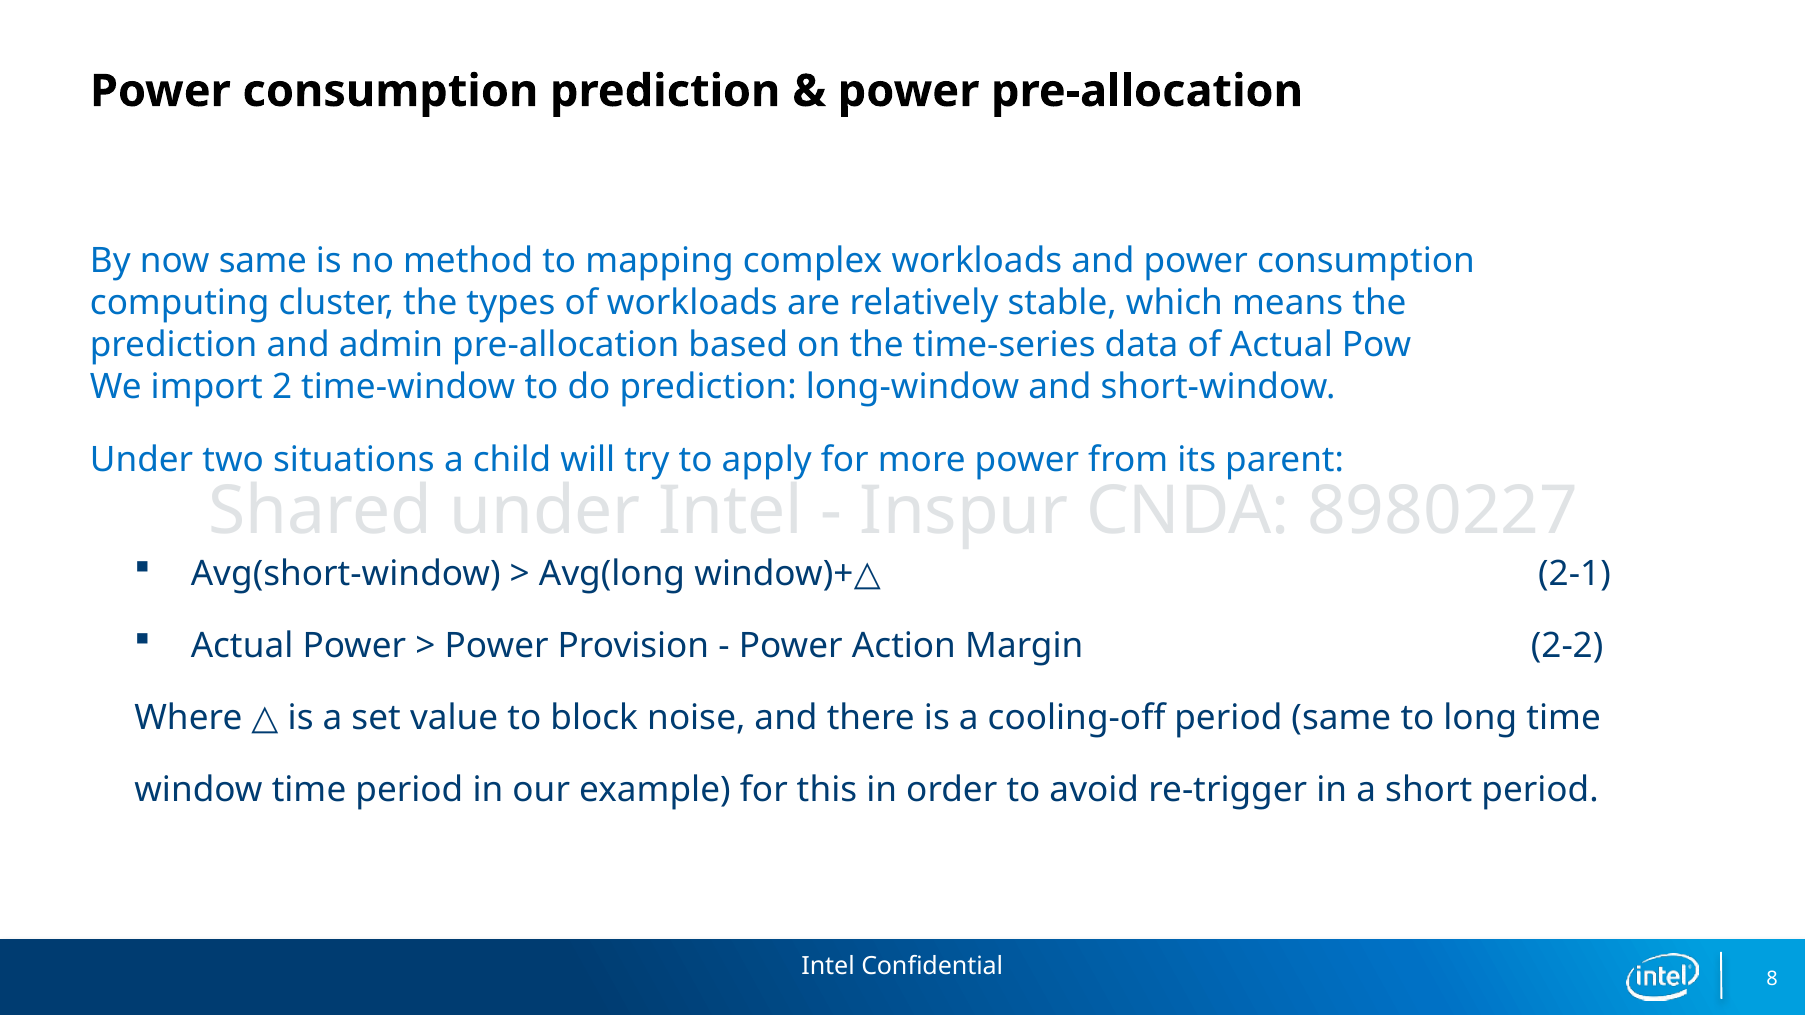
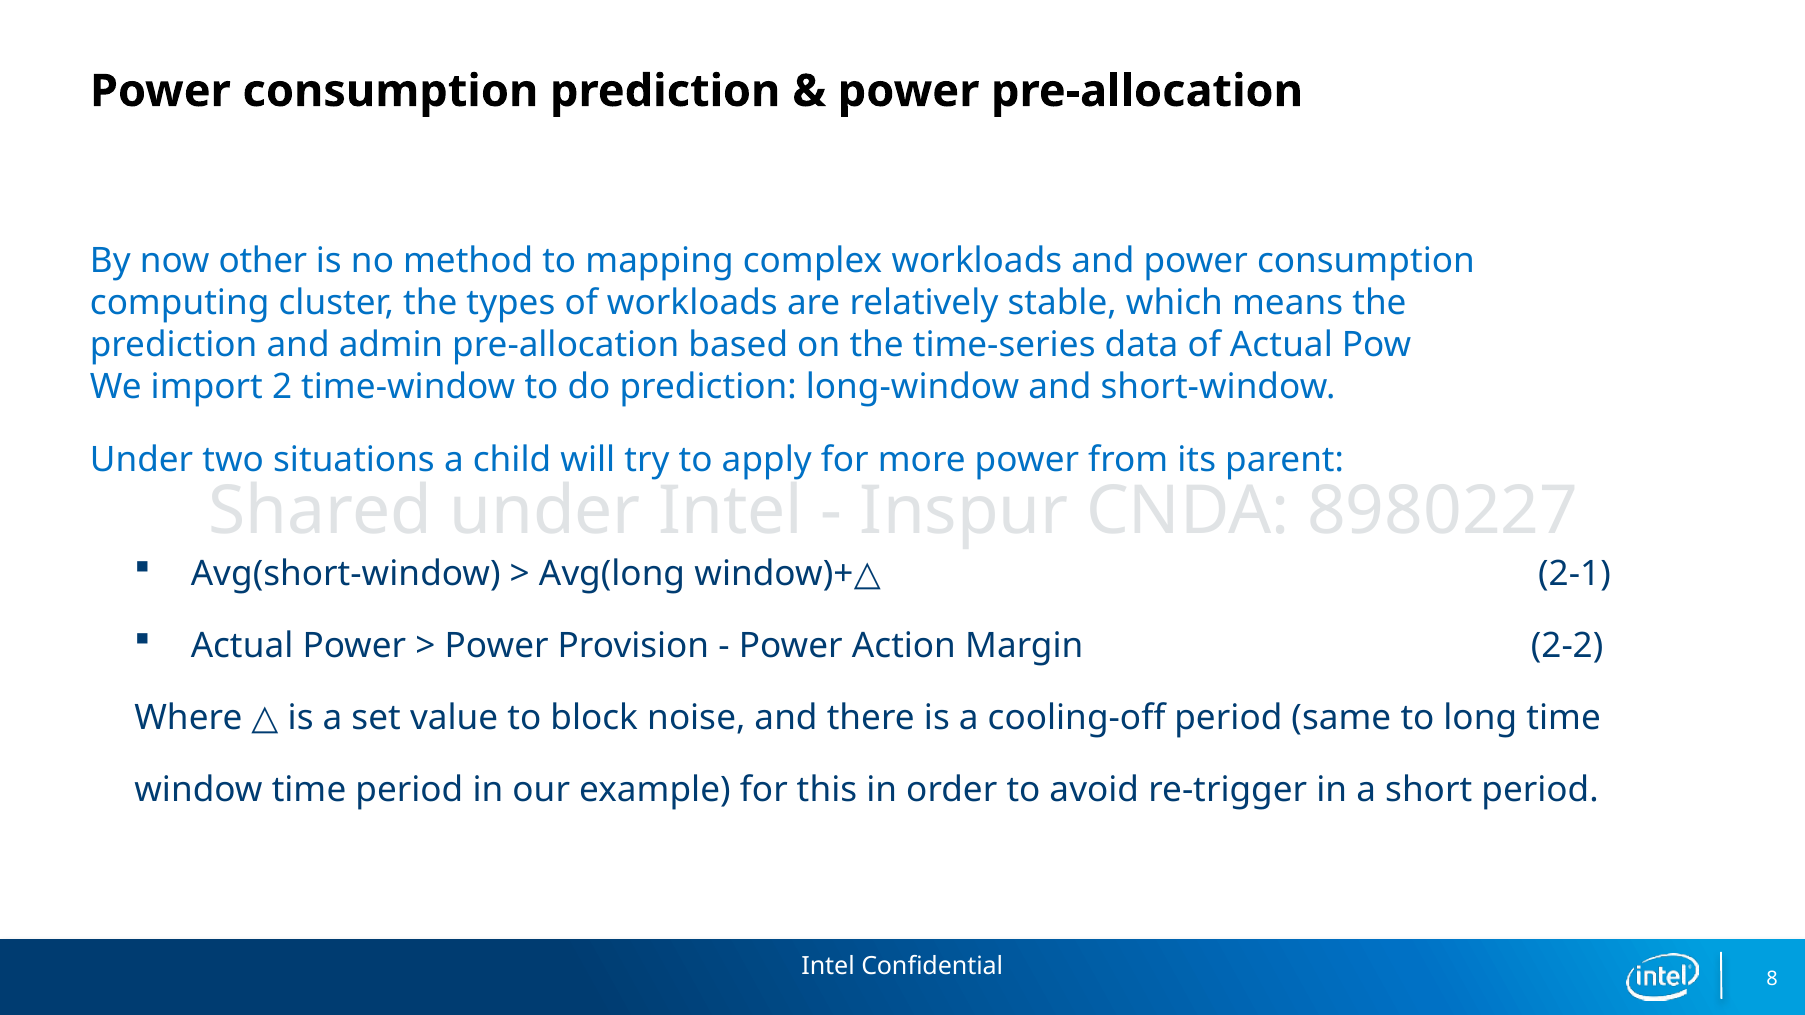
now same: same -> other
